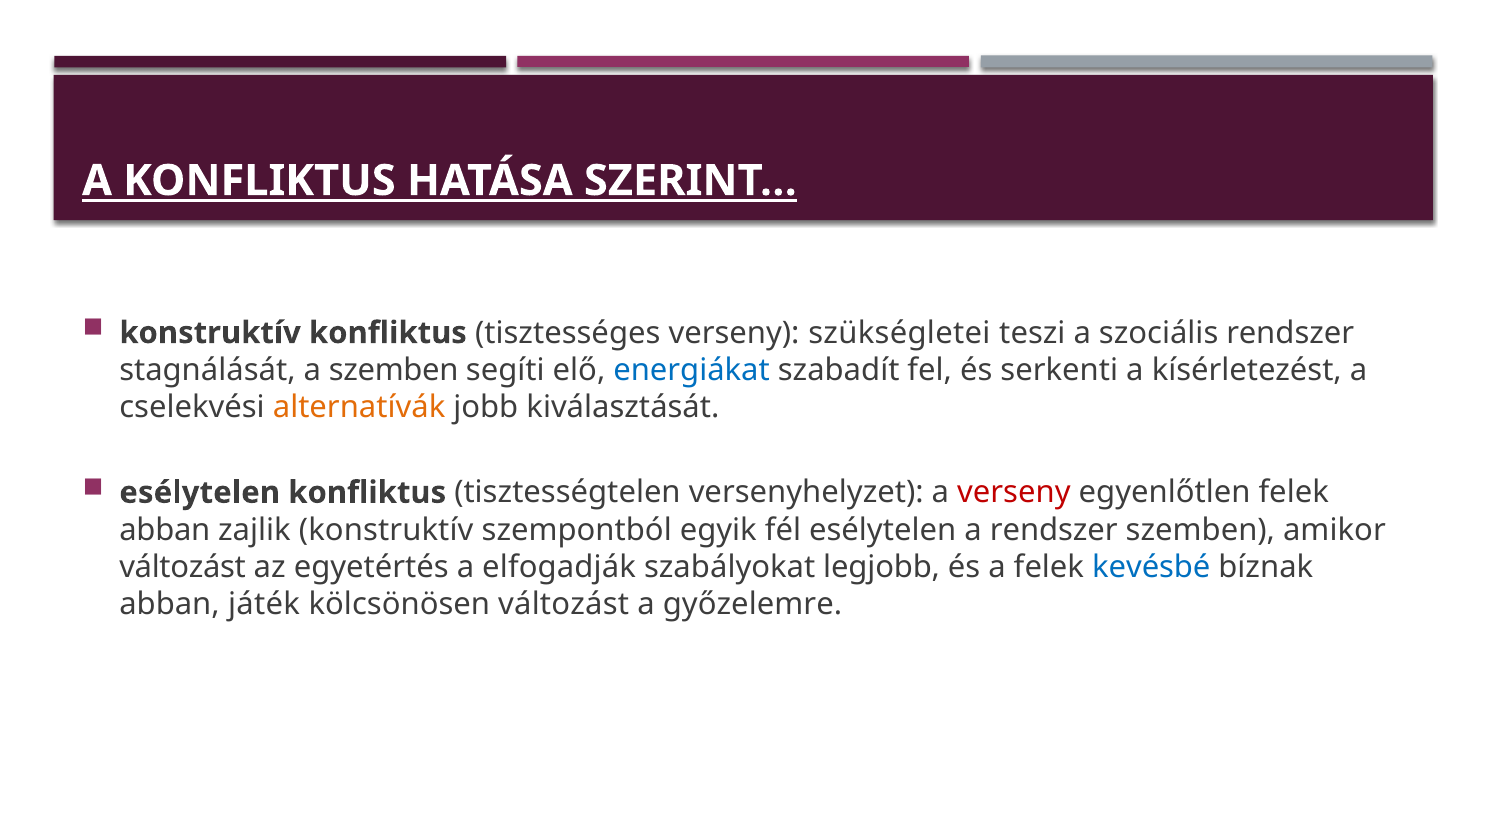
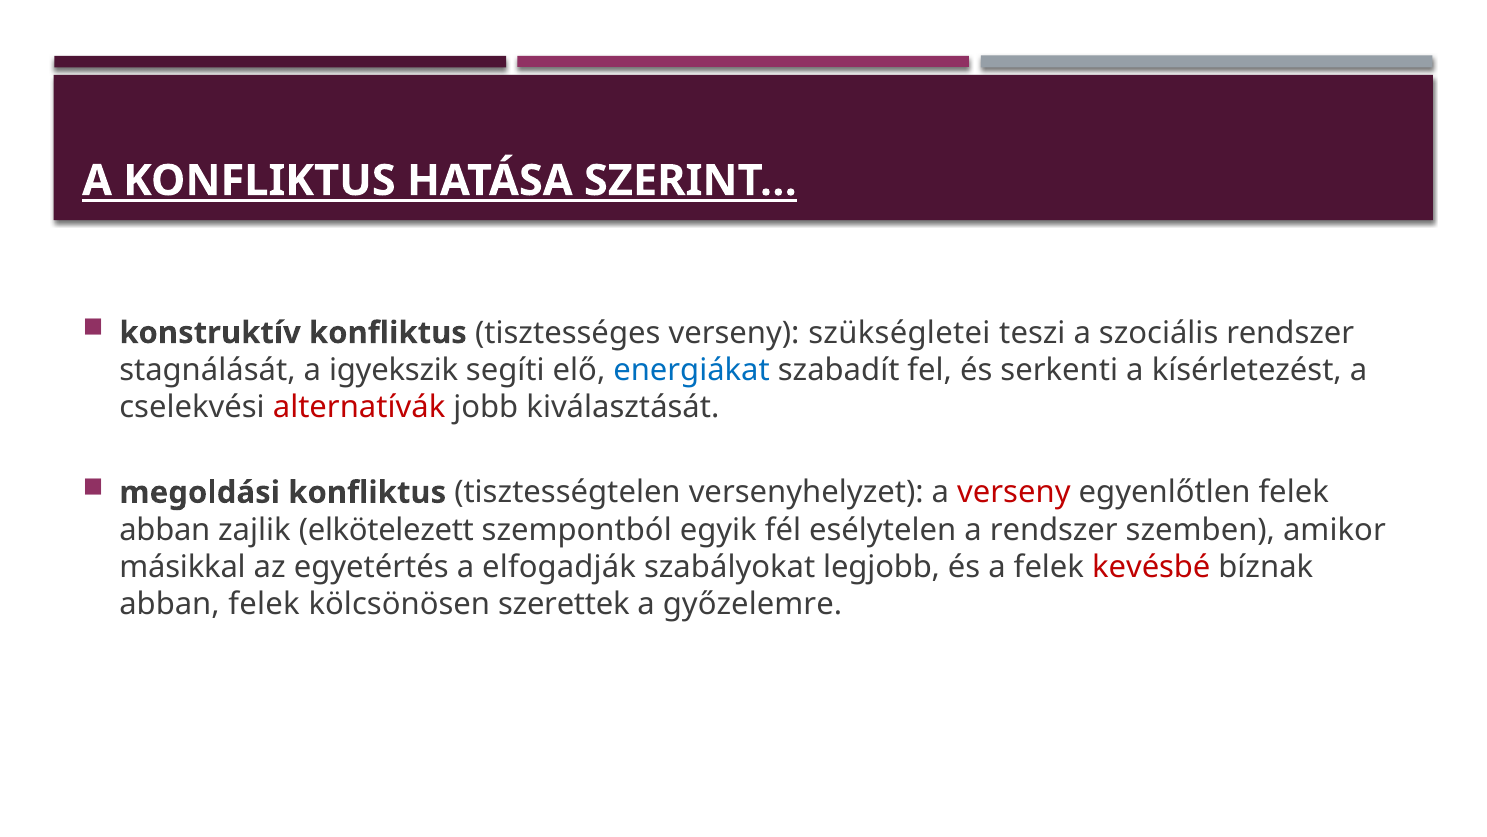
a szemben: szemben -> igyekszik
alternatívák colour: orange -> red
esélytelen at (200, 492): esélytelen -> megoldási
zajlik konstruktív: konstruktív -> elkötelezett
változást at (183, 567): változást -> másikkal
kevésbé colour: blue -> red
abban játék: játék -> felek
kölcsönösen változást: változást -> szerettek
